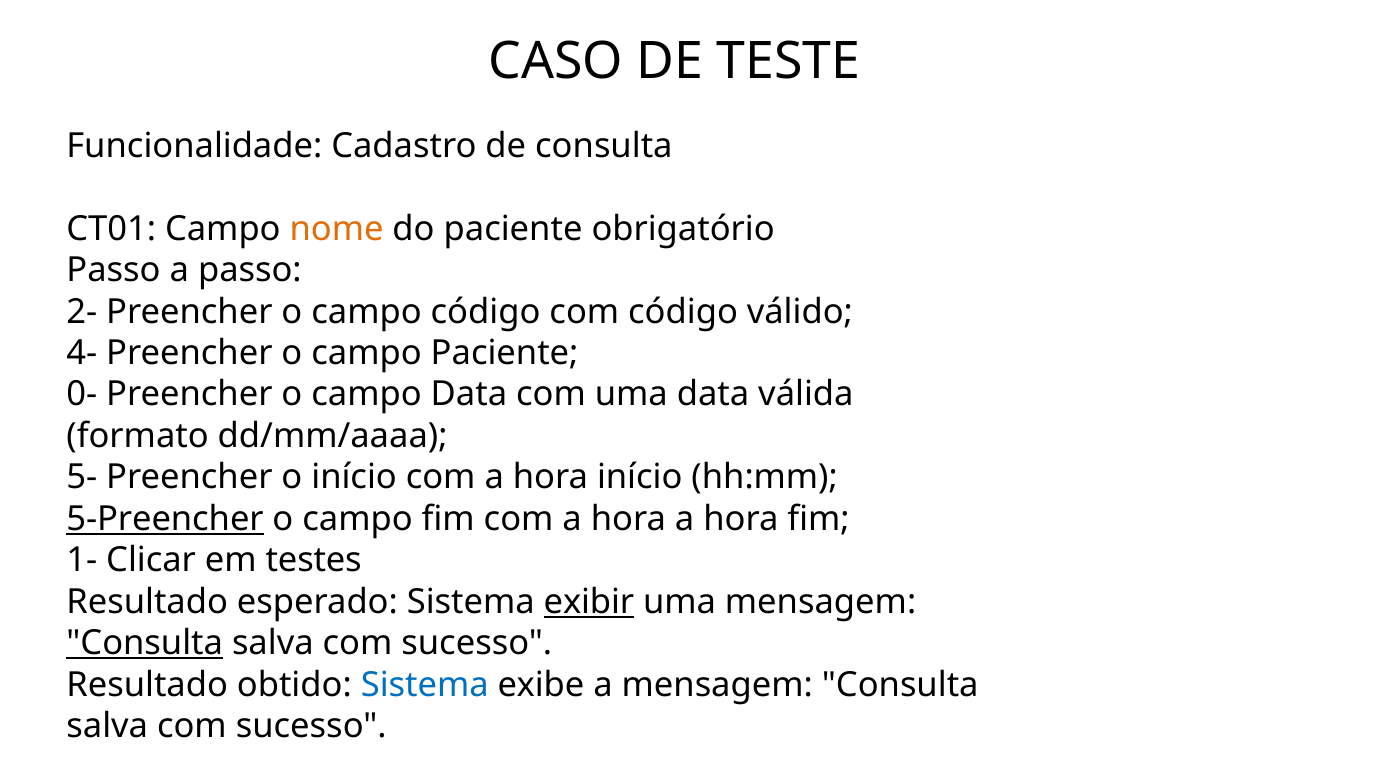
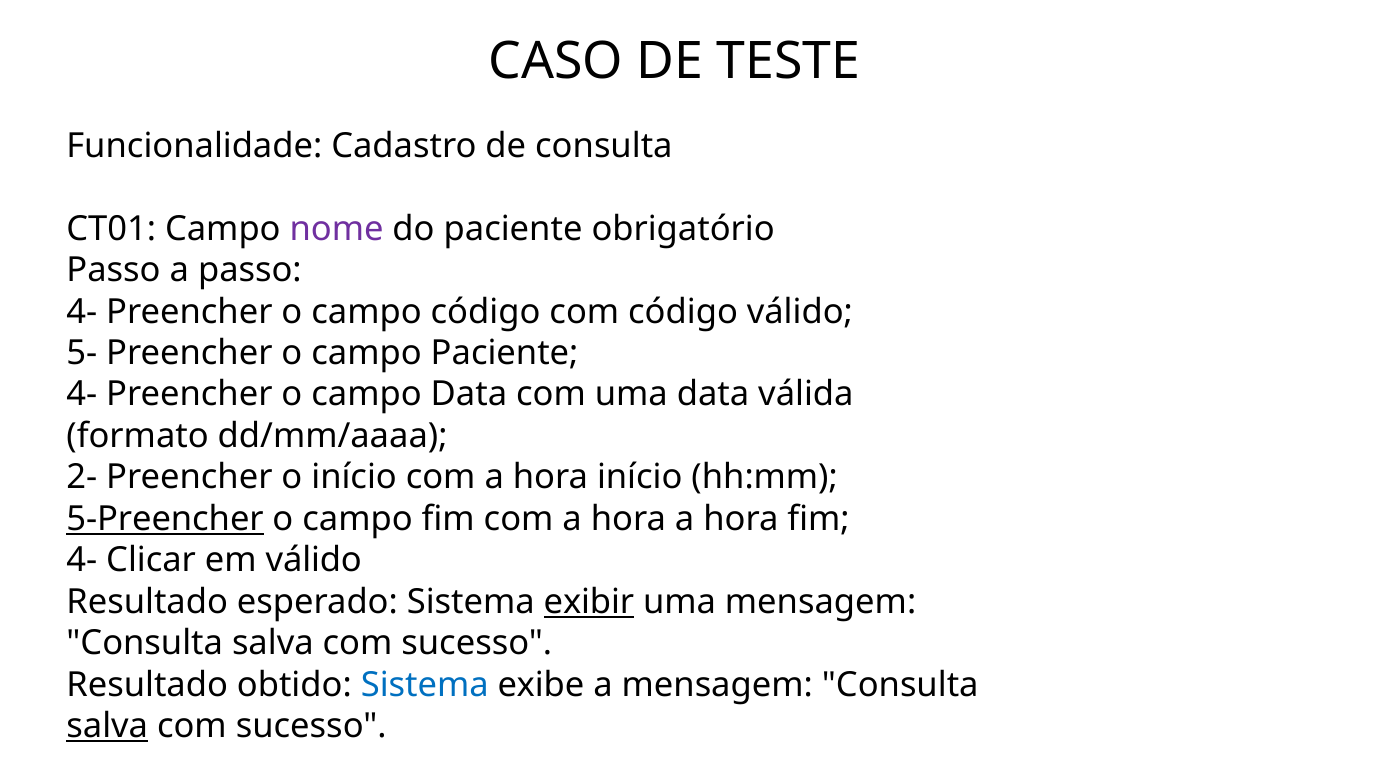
nome colour: orange -> purple
2- at (82, 312): 2- -> 4-
4-: 4- -> 5-
0- at (82, 394): 0- -> 4-
5-: 5- -> 2-
1- at (82, 560): 1- -> 4-
em testes: testes -> válido
Consulta at (145, 643) underline: present -> none
salva at (107, 726) underline: none -> present
